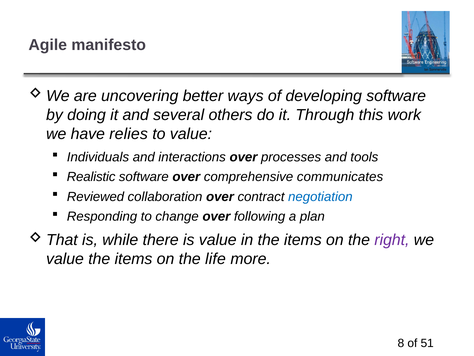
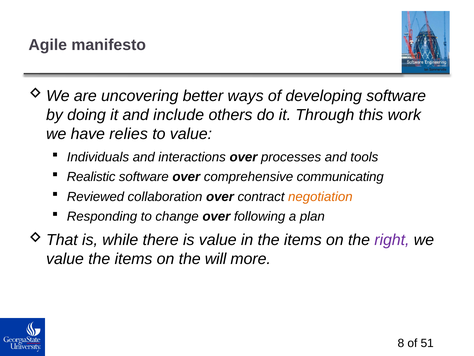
several: several -> include
communicates: communicates -> communicating
negotiation colour: blue -> orange
life: life -> will
